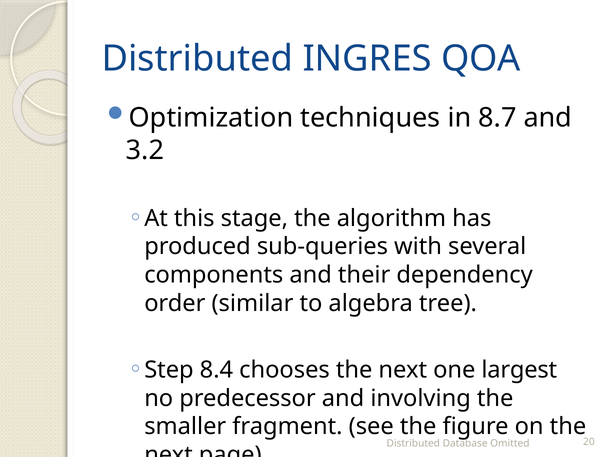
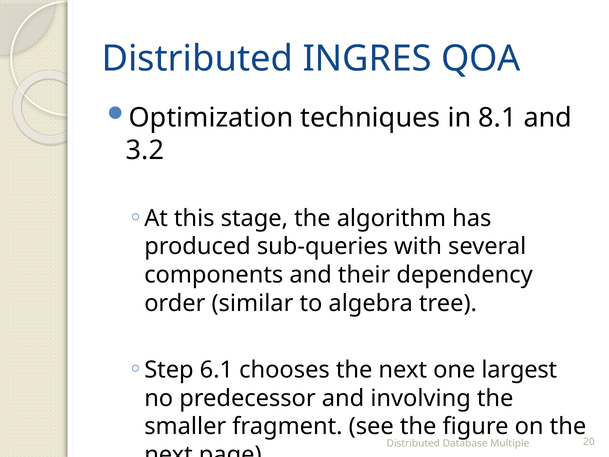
8.7: 8.7 -> 8.1
8.4: 8.4 -> 6.1
Omitted: Omitted -> Multiple
